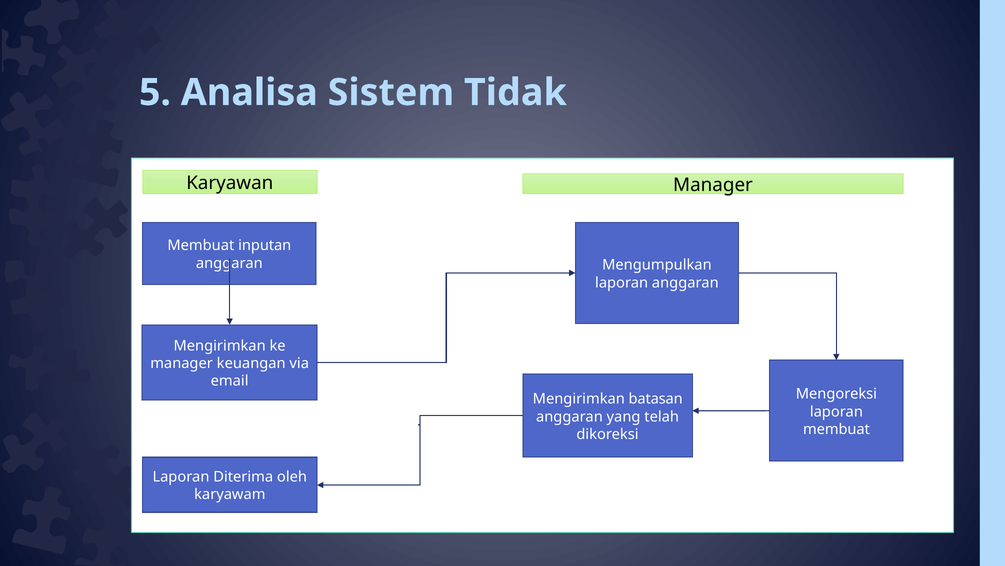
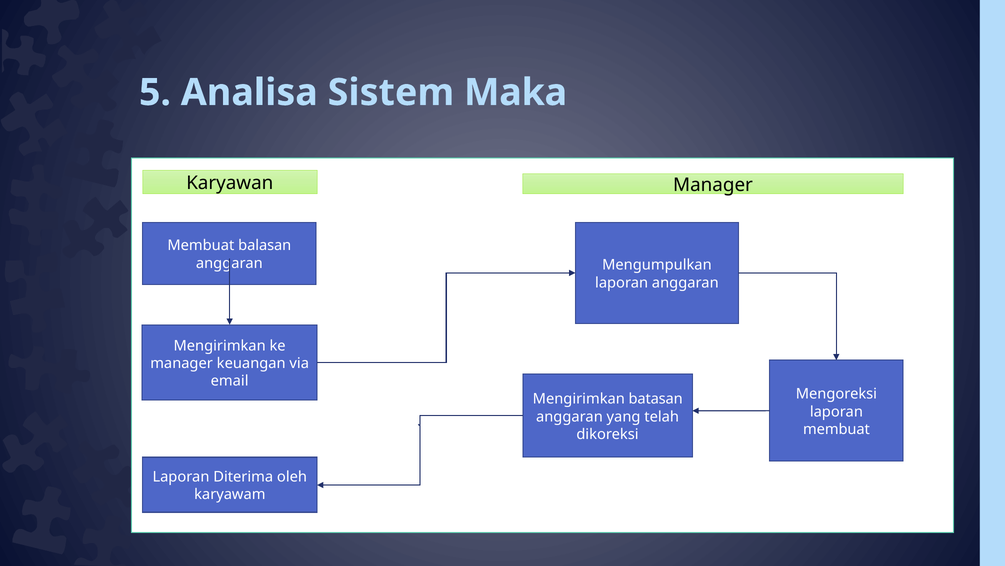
Tidak: Tidak -> Maka
inputan: inputan -> balasan
